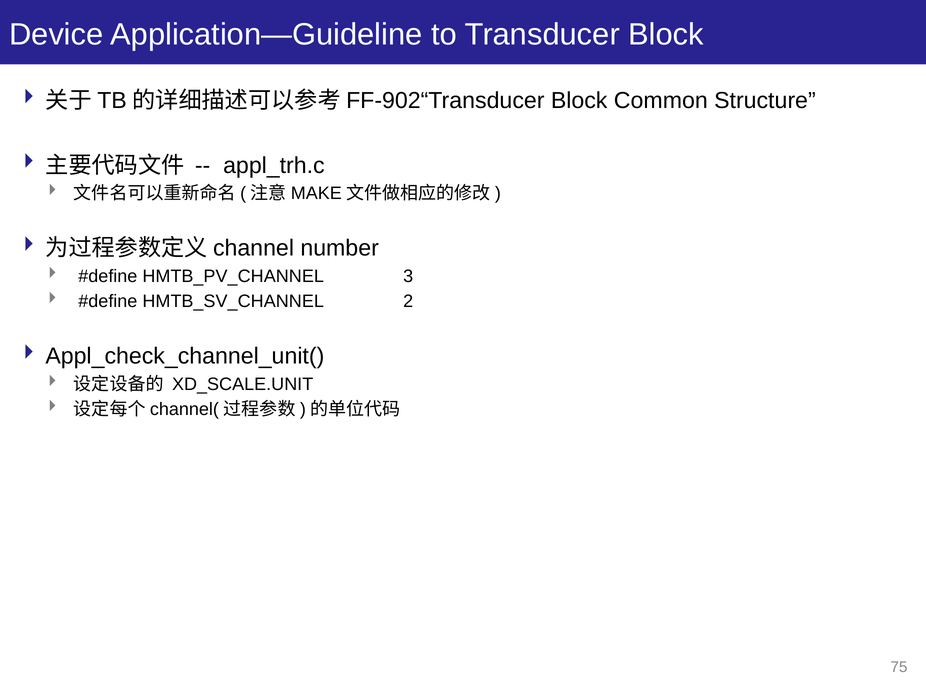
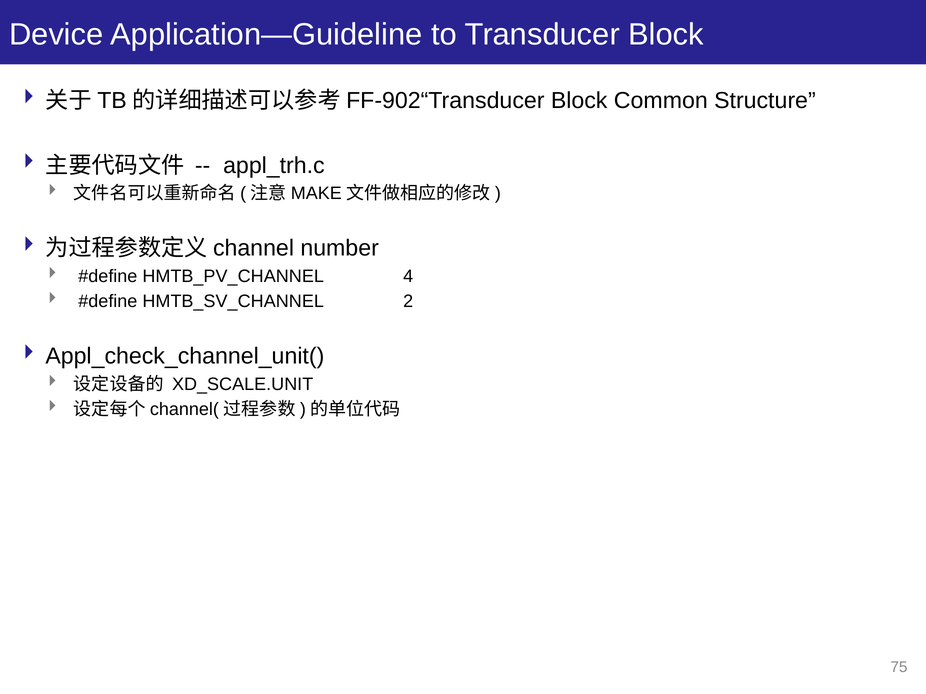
3: 3 -> 4
